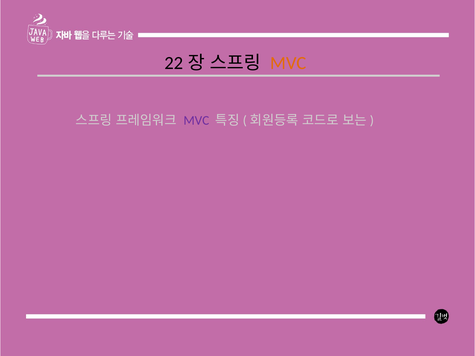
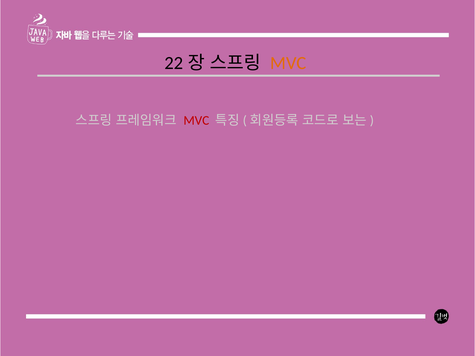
MVC at (196, 121) colour: purple -> red
